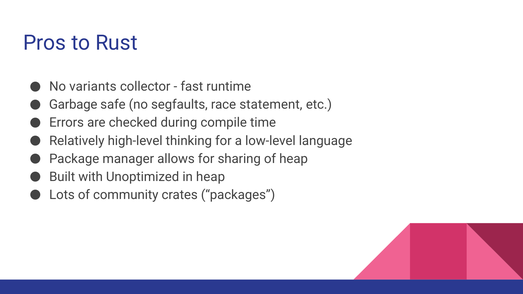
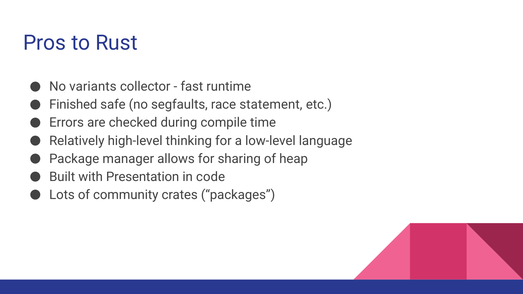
Garbage: Garbage -> Finished
Unoptimized: Unoptimized -> Presentation
in heap: heap -> code
